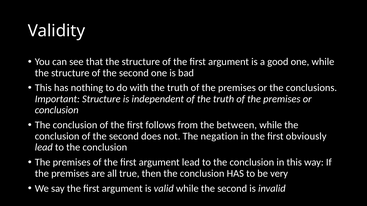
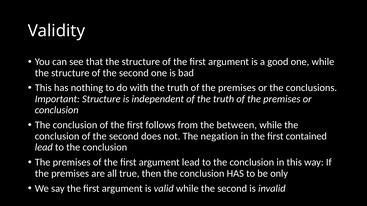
obviously: obviously -> contained
very: very -> only
